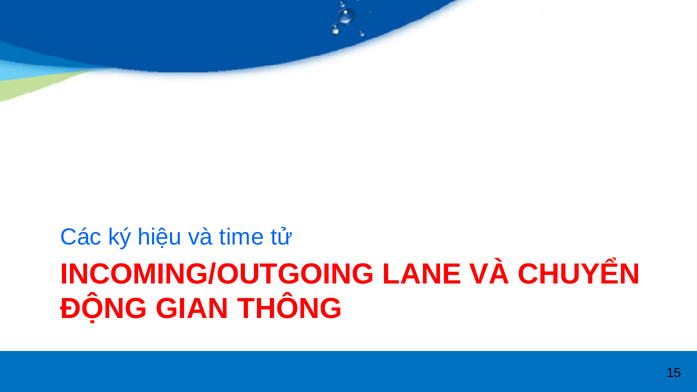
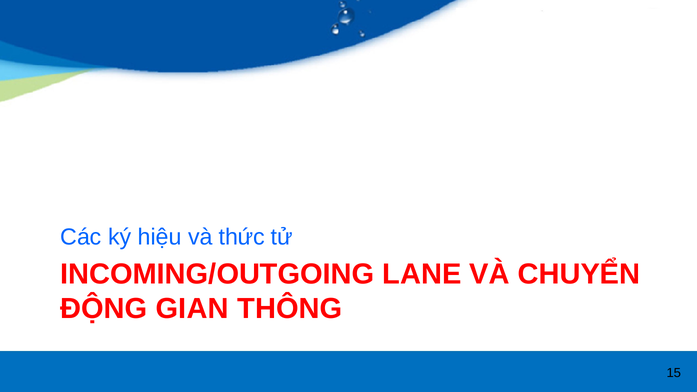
time: time -> thức
